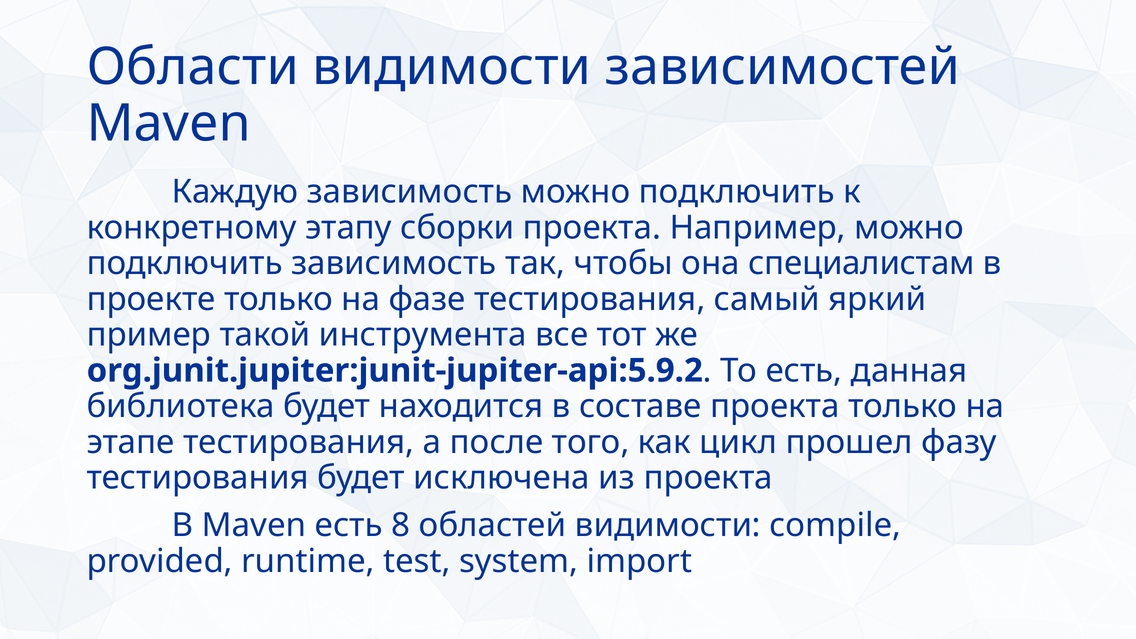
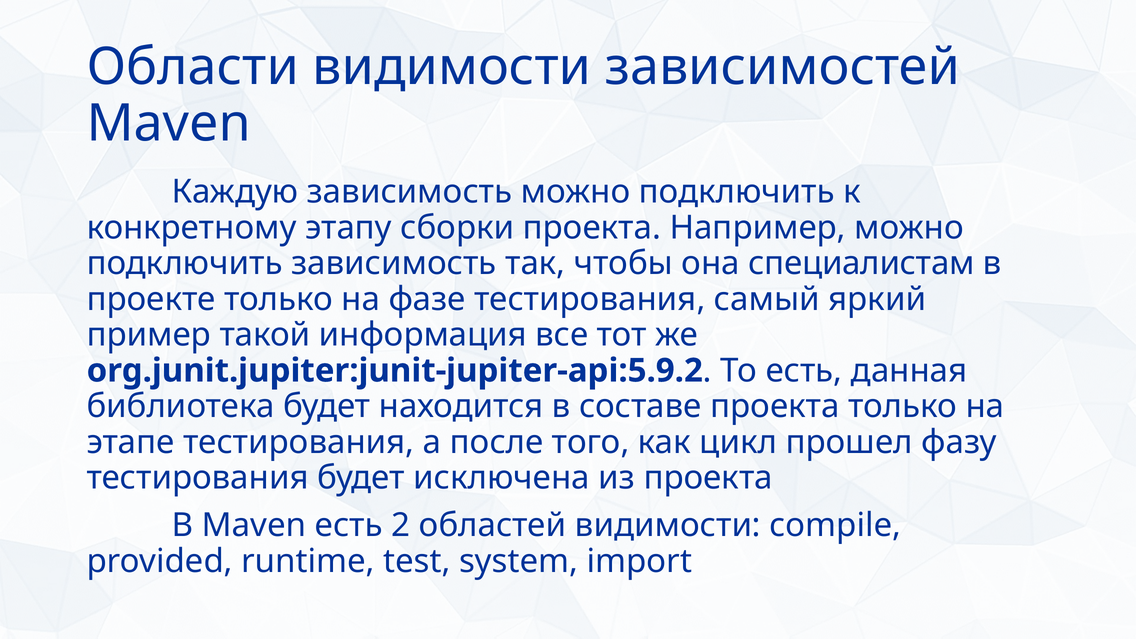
инструмента: инструмента -> информация
8: 8 -> 2
